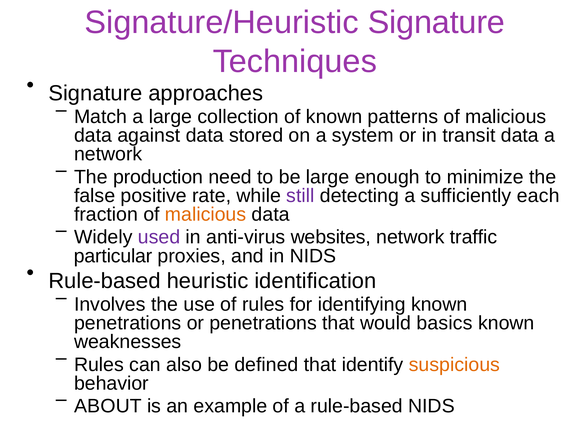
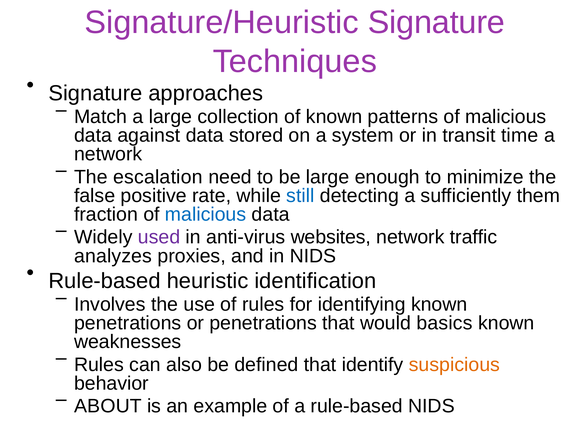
transit data: data -> time
production: production -> escalation
still colour: purple -> blue
each: each -> them
malicious at (206, 215) colour: orange -> blue
particular: particular -> analyzes
